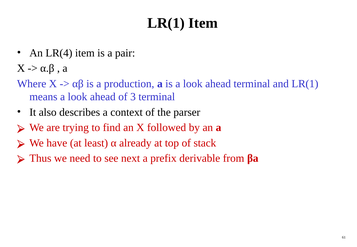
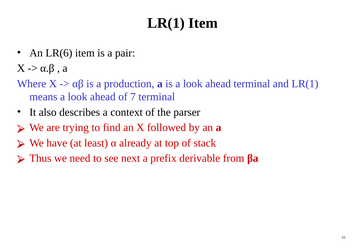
LR(4: LR(4 -> LR(6
3: 3 -> 7
